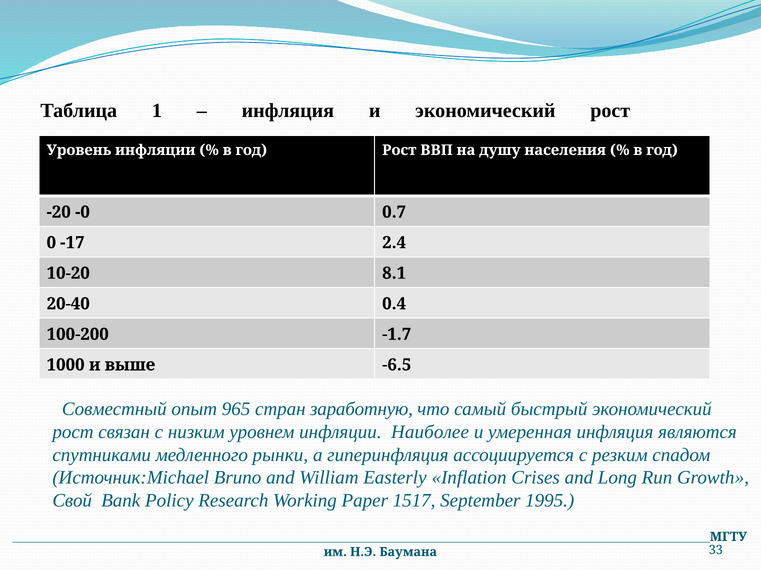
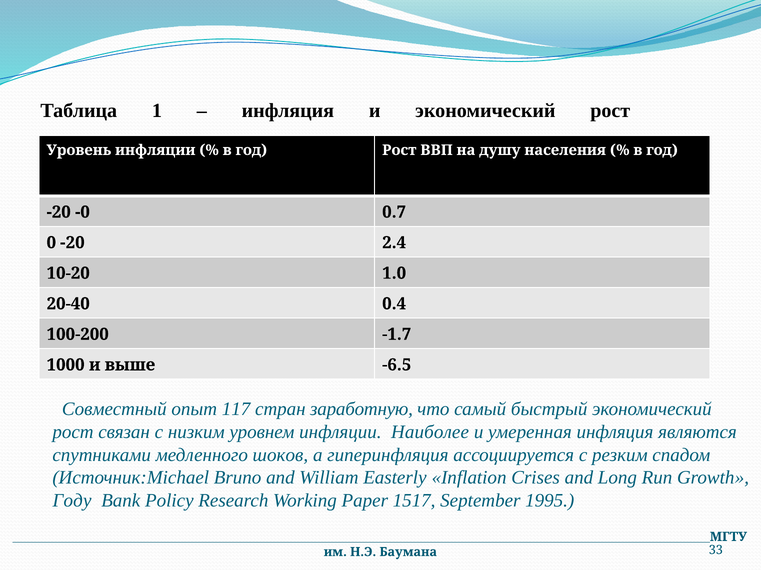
0 -17: -17 -> -20
8.1: 8.1 -> 1.0
965: 965 -> 117
рынки: рынки -> шоков
Свой: Свой -> Году
